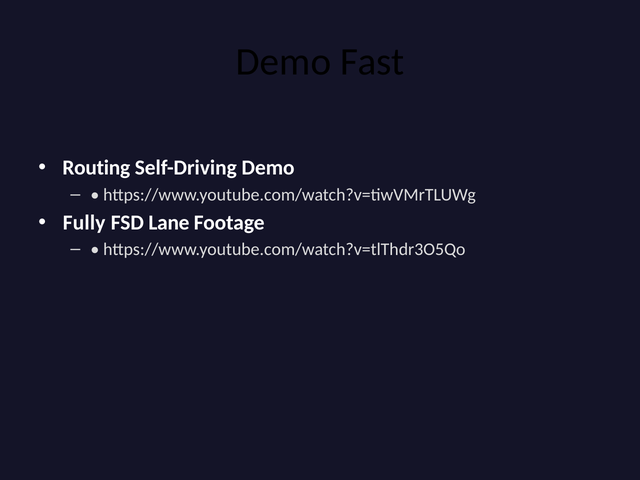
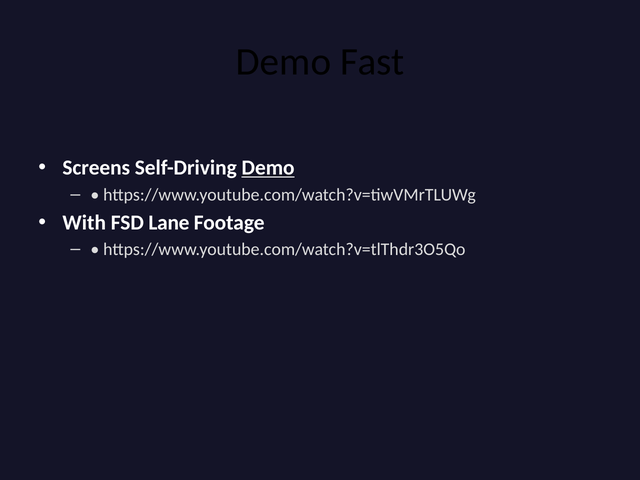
Routing: Routing -> Screens
Demo at (268, 168) underline: none -> present
Fully: Fully -> With
